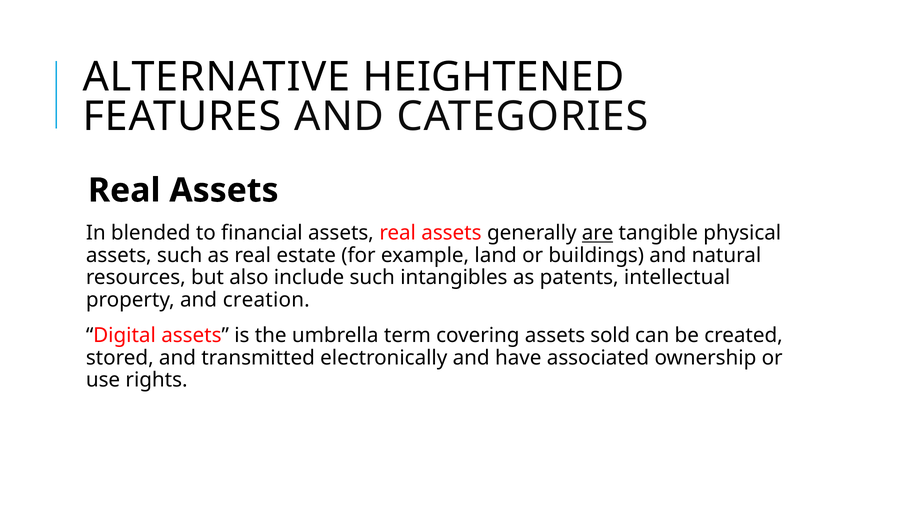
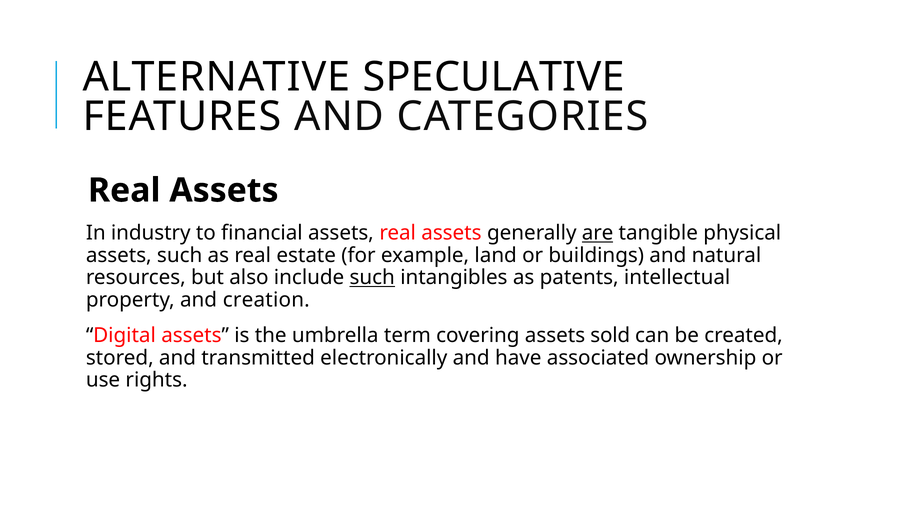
HEIGHTENED: HEIGHTENED -> SPECULATIVE
blended: blended -> industry
such at (372, 278) underline: none -> present
